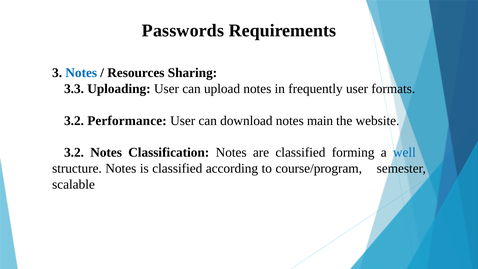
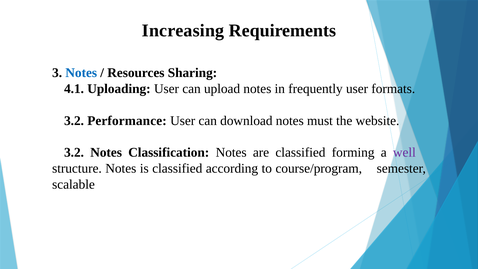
Passwords: Passwords -> Increasing
3.3: 3.3 -> 4.1
main: main -> must
well colour: blue -> purple
